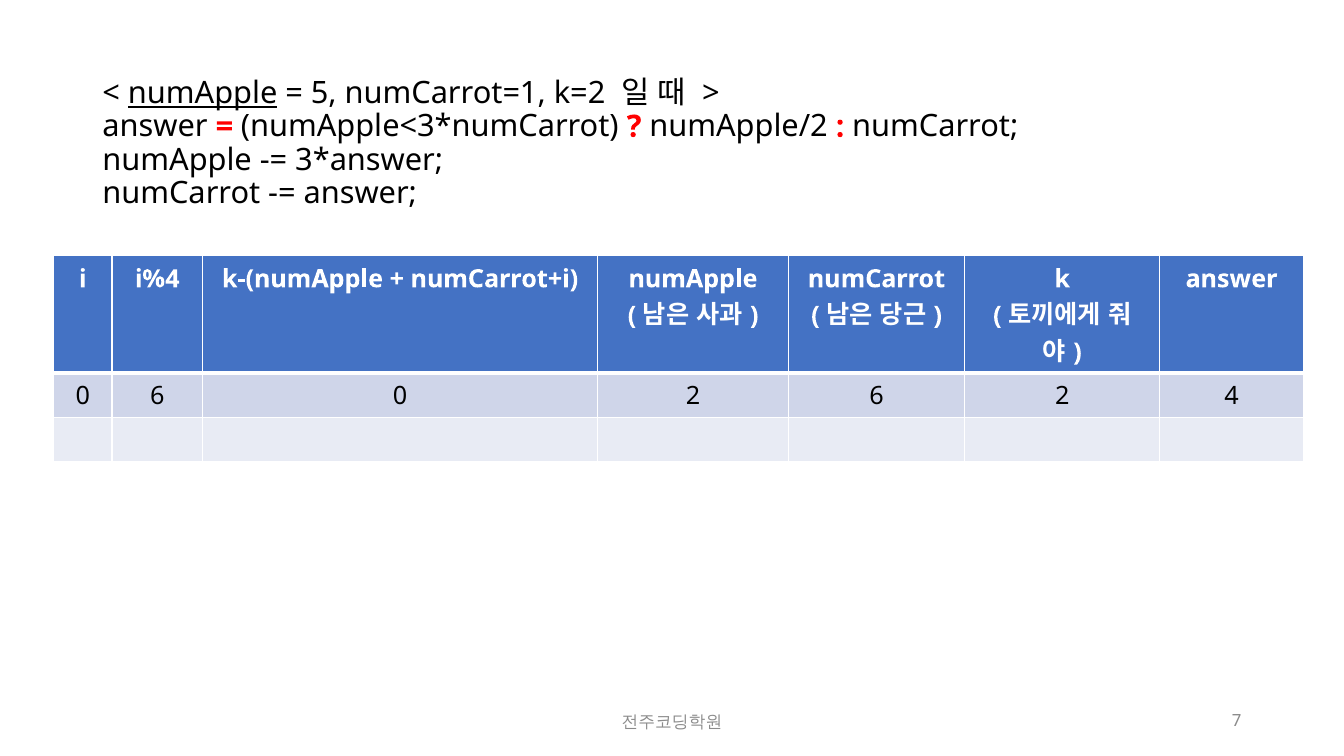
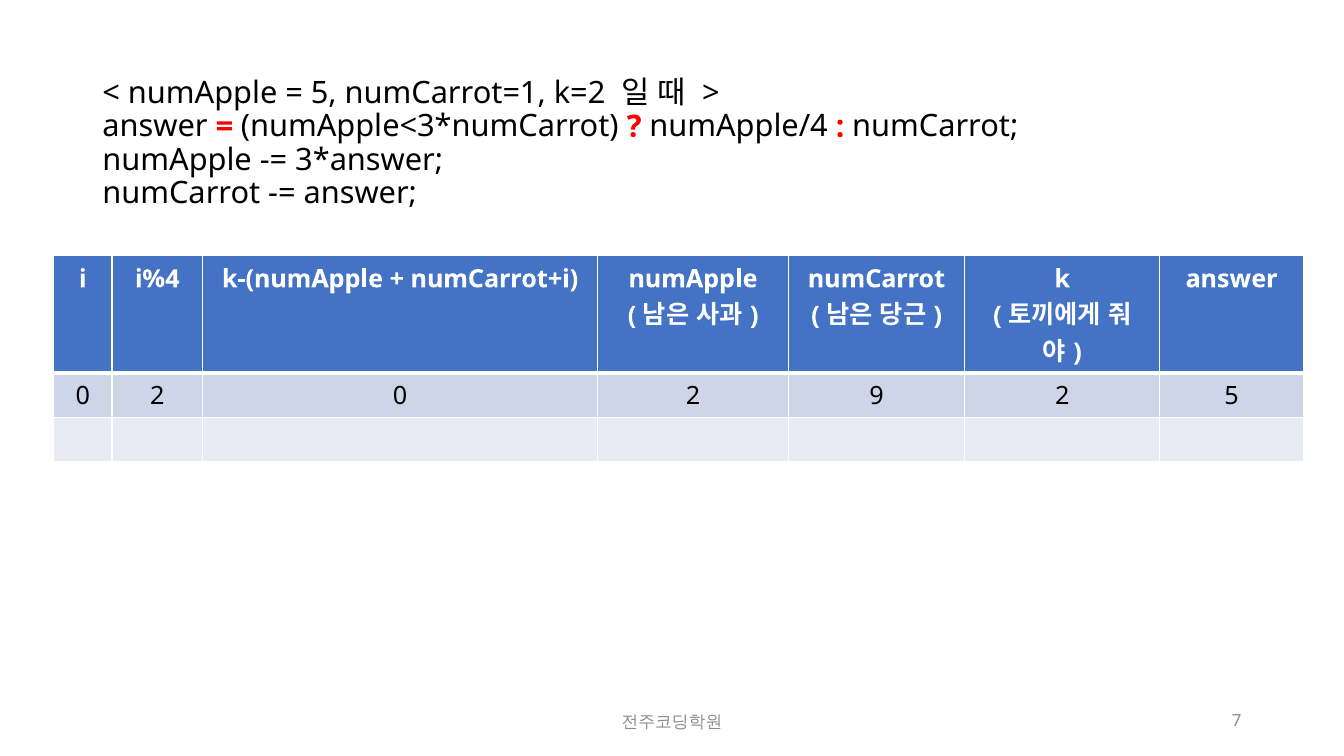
numApple at (203, 93) underline: present -> none
numApple/2: numApple/2 -> numApple/4
6 at (157, 397): 6 -> 2
2 6: 6 -> 9
2 4: 4 -> 5
